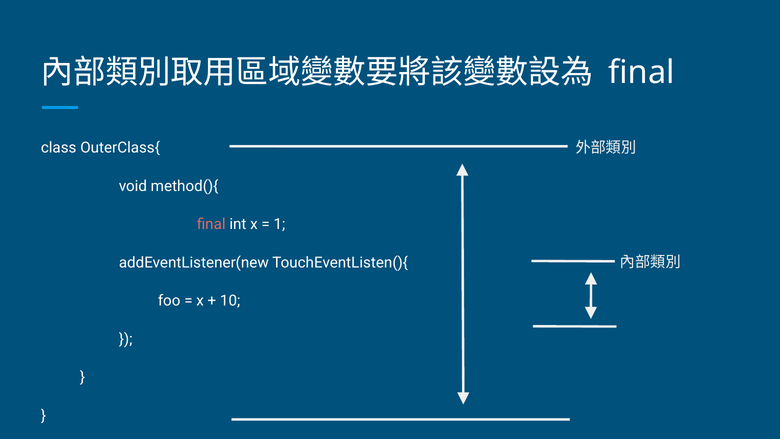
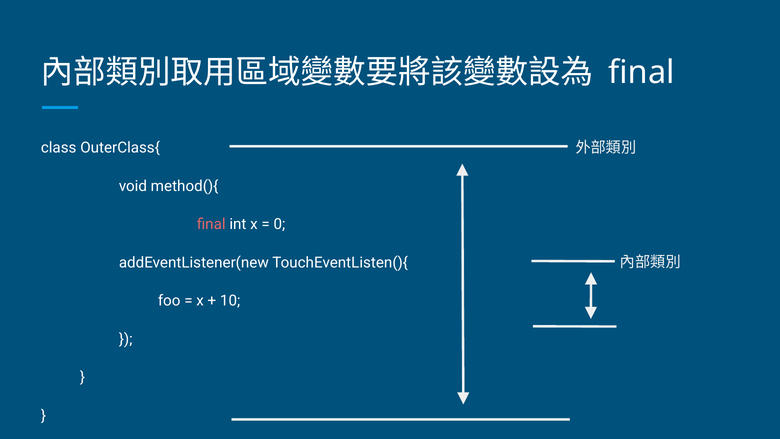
1: 1 -> 0
